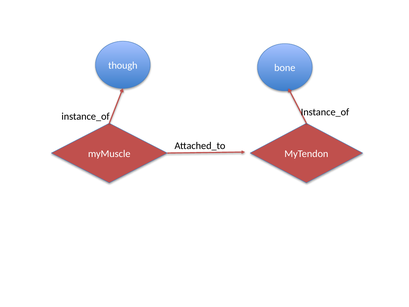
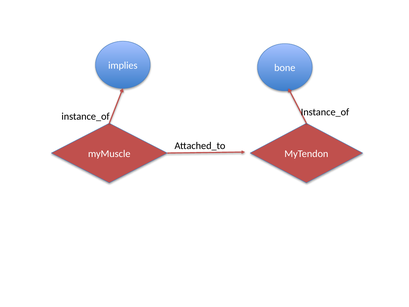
though: though -> implies
